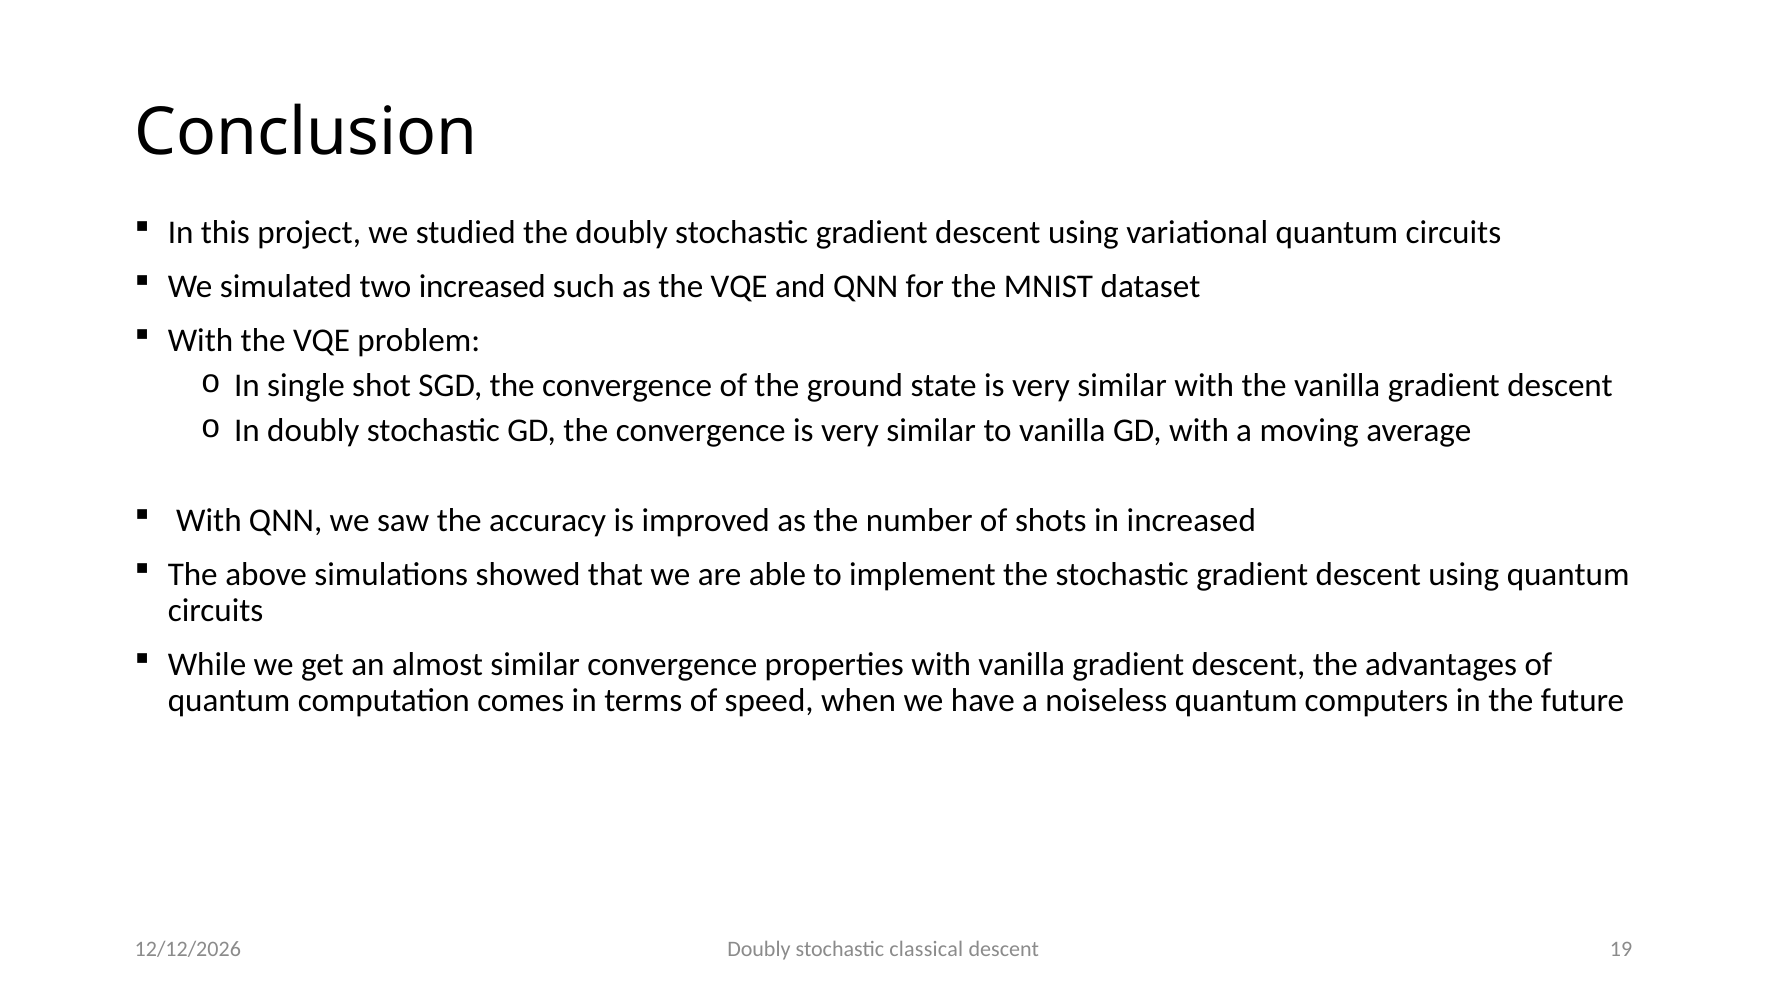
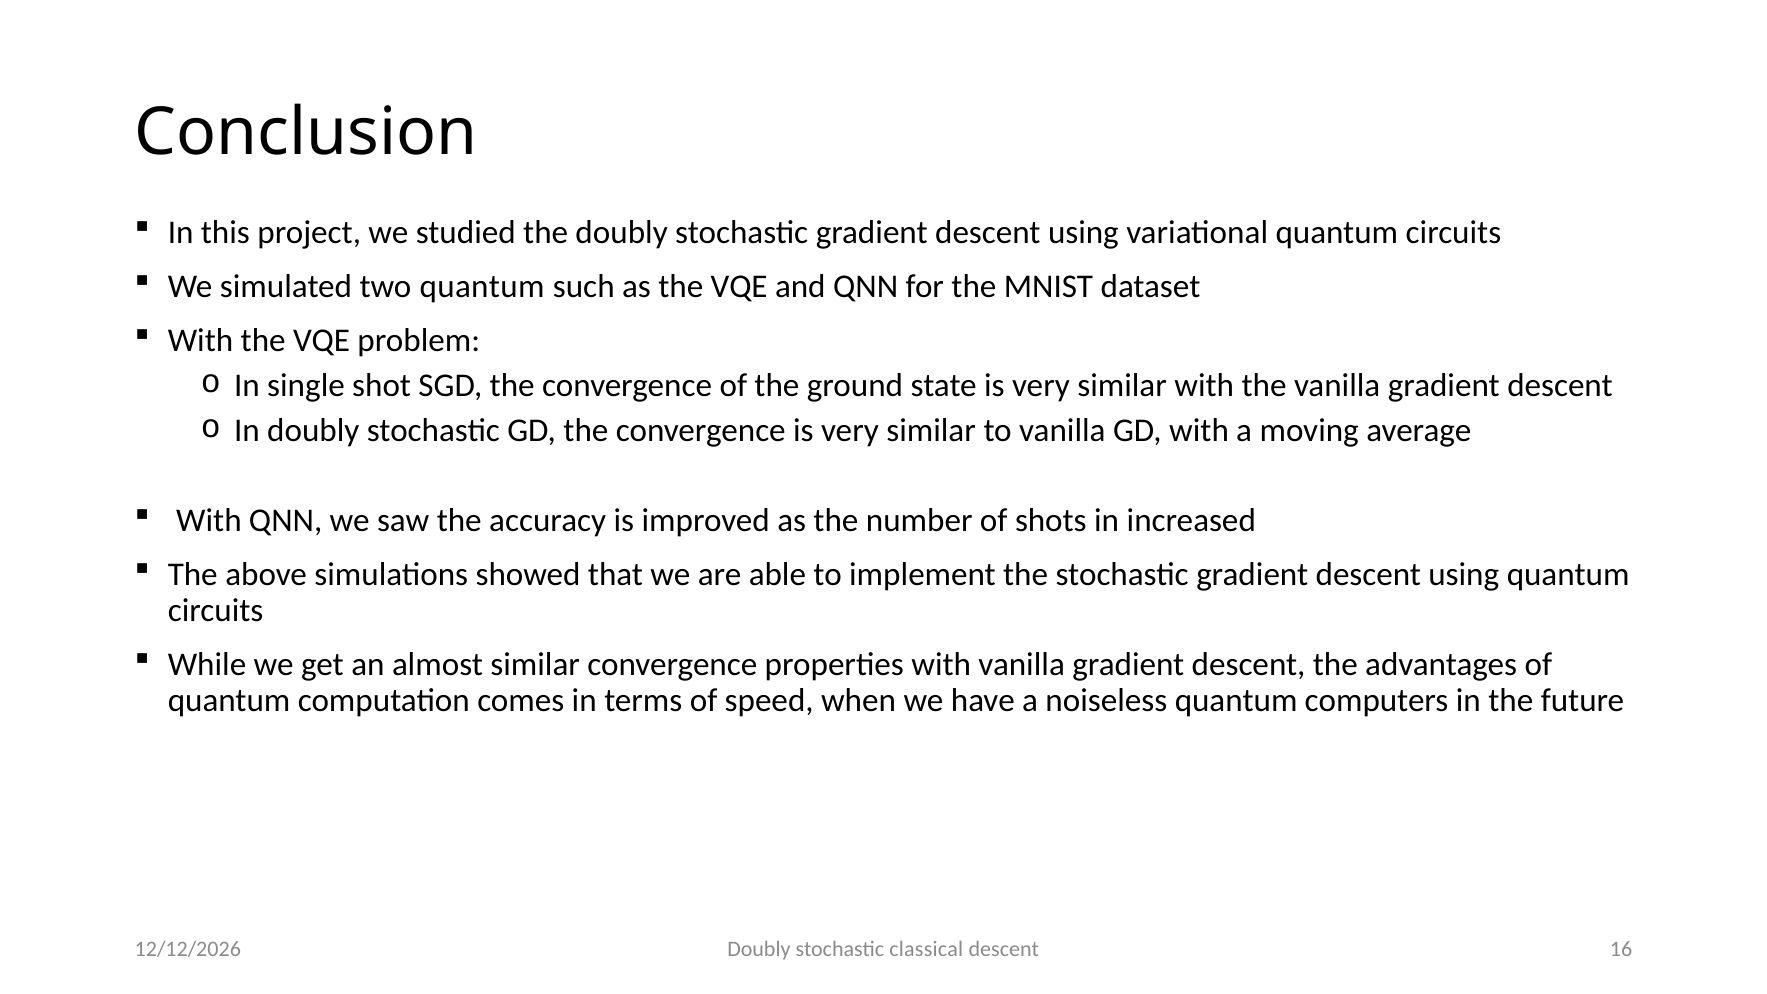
two increased: increased -> quantum
19: 19 -> 16
